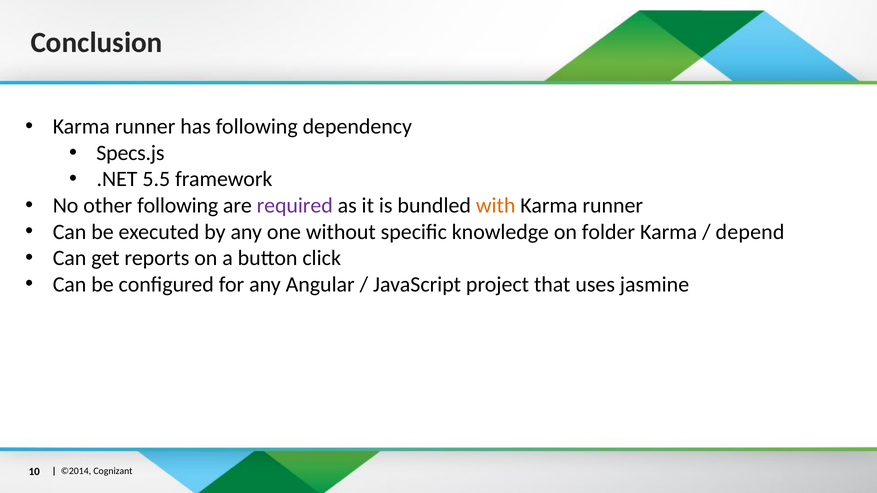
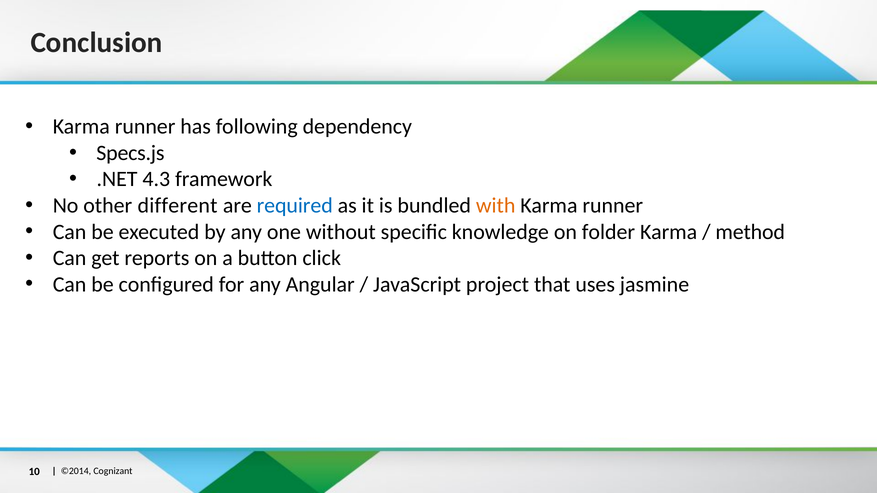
5.5: 5.5 -> 4.3
other following: following -> different
required colour: purple -> blue
depend: depend -> method
